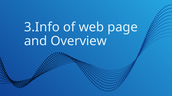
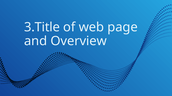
3.Info: 3.Info -> 3.Title
